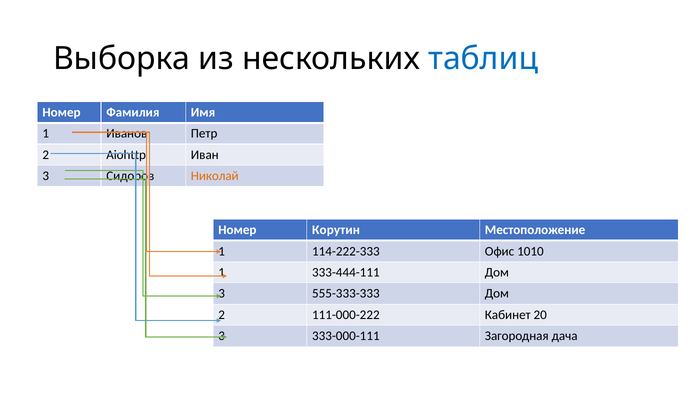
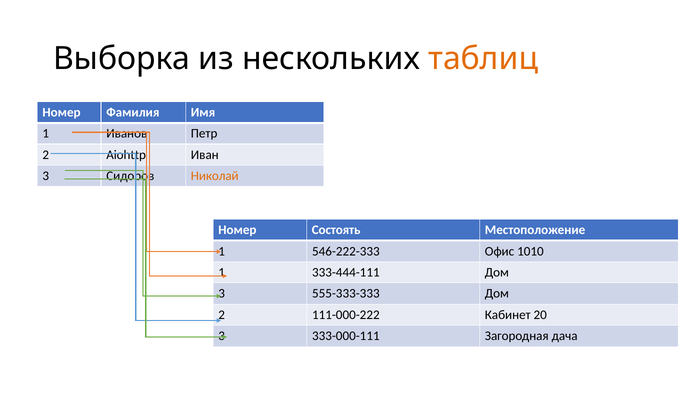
таблиц colour: blue -> orange
Корутин: Корутин -> Состоять
114-222-333: 114-222-333 -> 546-222-333
